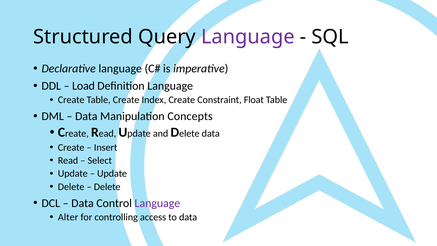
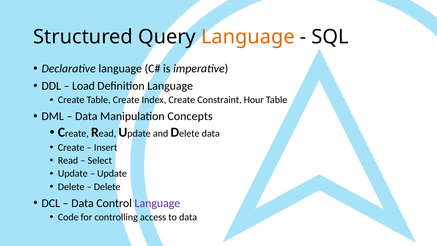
Language at (248, 37) colour: purple -> orange
Float: Float -> Hour
Alter: Alter -> Code
